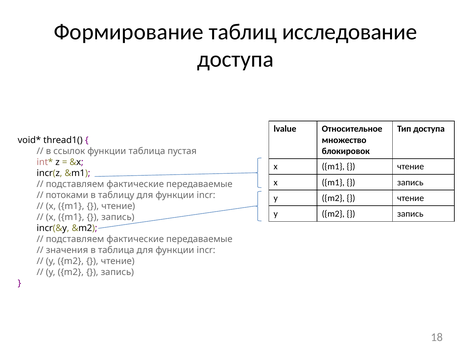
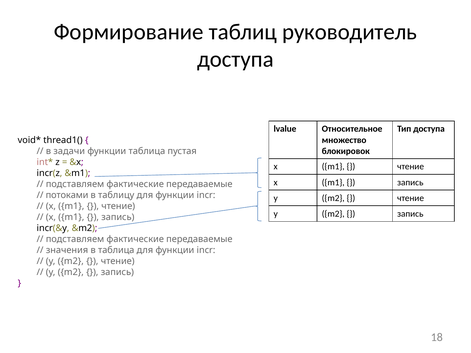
исследование: исследование -> руководитель
ссылок: ссылок -> задачи
